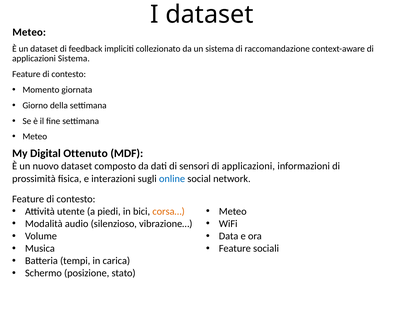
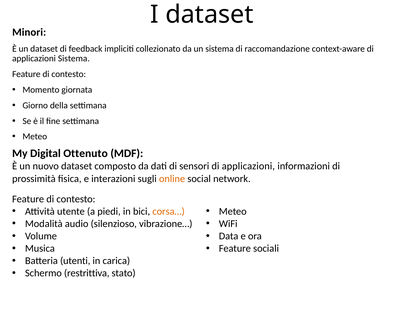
Meteo at (29, 32): Meteo -> Minori
online colour: blue -> orange
tempi: tempi -> utenti
posizione: posizione -> restrittiva
